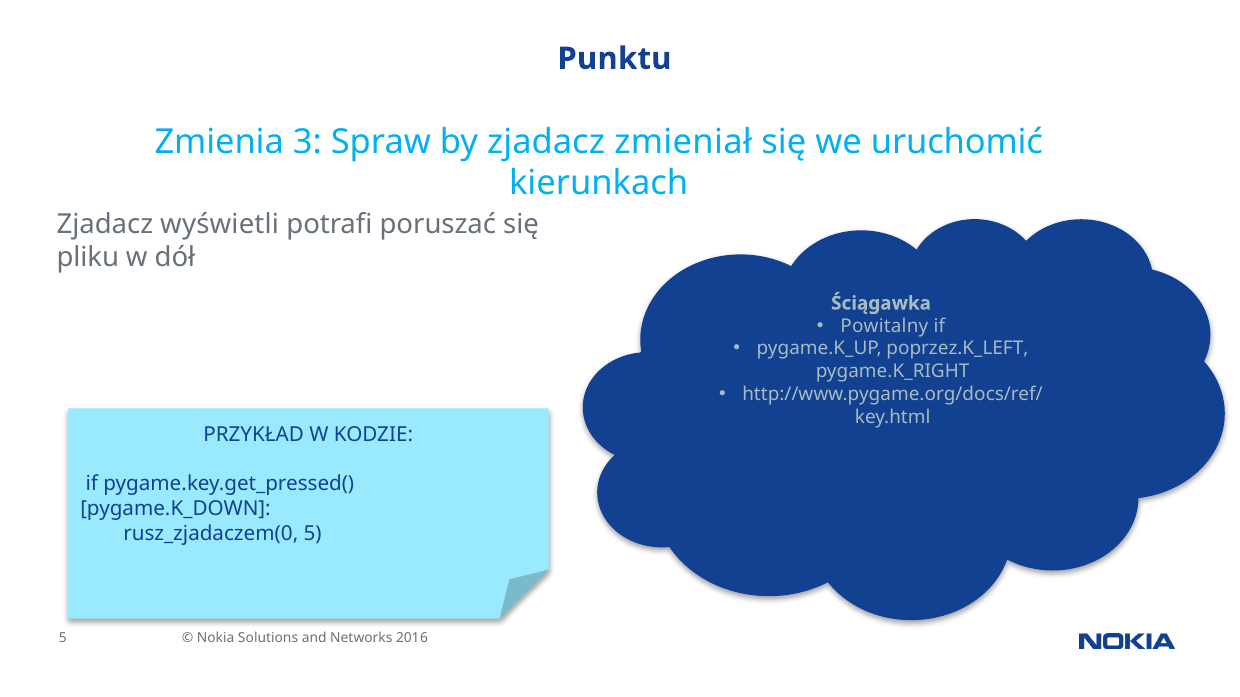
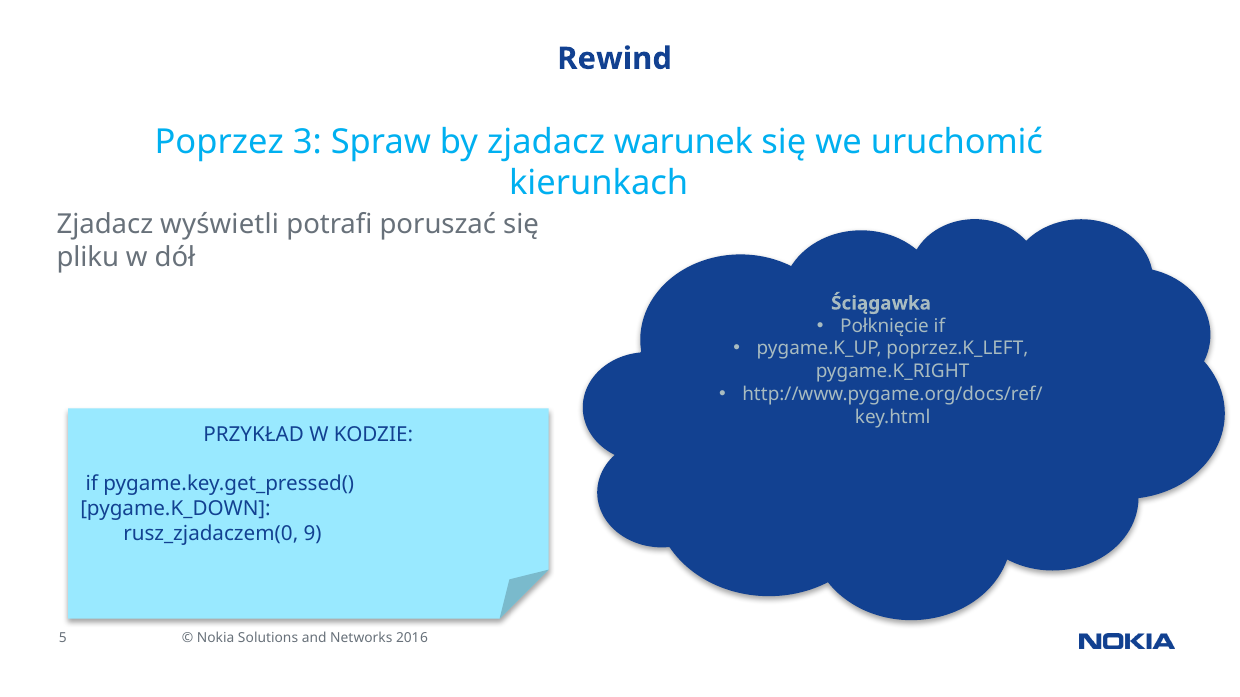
Punktu: Punktu -> Rewind
Zmienia: Zmienia -> Poprzez
zmieniał: zmieniał -> warunek
Powitalny: Powitalny -> Połknięcie
rusz_zjadaczem(0 5: 5 -> 9
